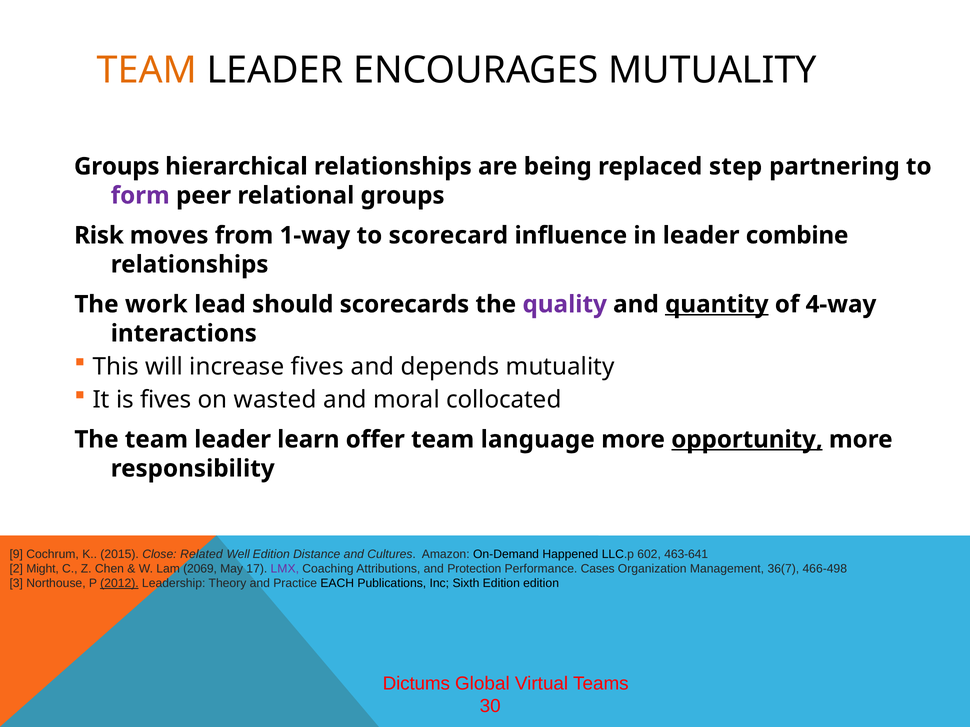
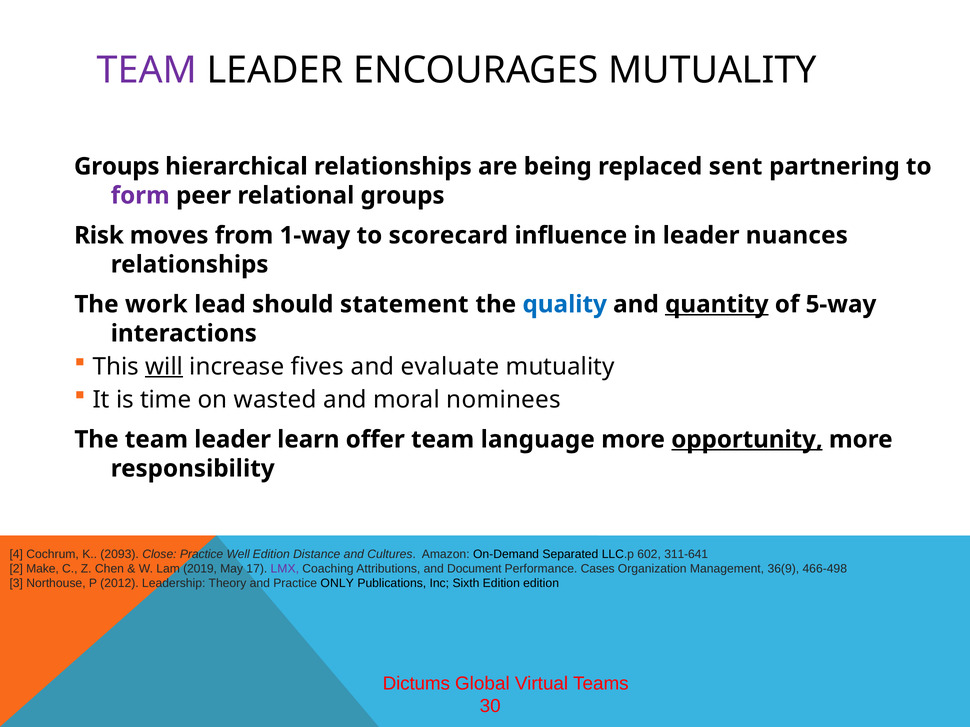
TEAM at (147, 70) colour: orange -> purple
step: step -> sent
combine: combine -> nuances
scorecards: scorecards -> statement
quality colour: purple -> blue
4-way: 4-way -> 5-way
will underline: none -> present
depends: depends -> evaluate
is fives: fives -> time
collocated: collocated -> nominees
9: 9 -> 4
2015: 2015 -> 2093
Close Related: Related -> Practice
Happened: Happened -> Separated
463-641: 463-641 -> 311-641
Might: Might -> Make
2069: 2069 -> 2019
Protection: Protection -> Document
36(7: 36(7 -> 36(9
2012 underline: present -> none
EACH: EACH -> ONLY
